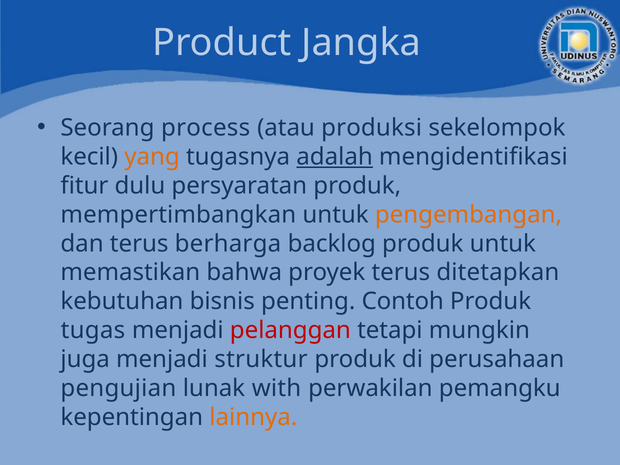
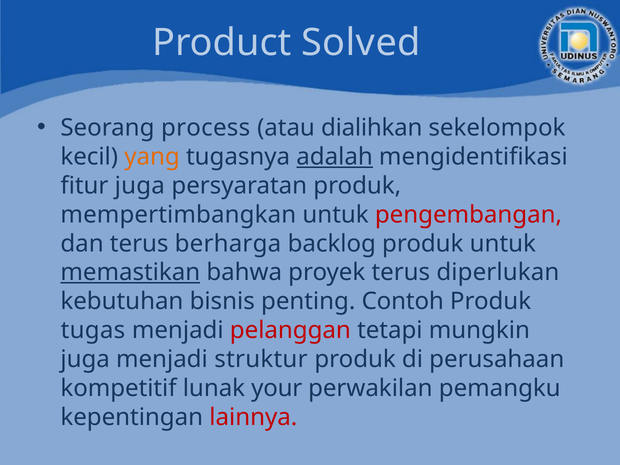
Jangka: Jangka -> Solved
produksi: produksi -> dialihkan
fitur dulu: dulu -> juga
pengembangan colour: orange -> red
memastikan underline: none -> present
ditetapkan: ditetapkan -> diperlukan
pengujian: pengujian -> kompetitif
with: with -> your
lainnya colour: orange -> red
